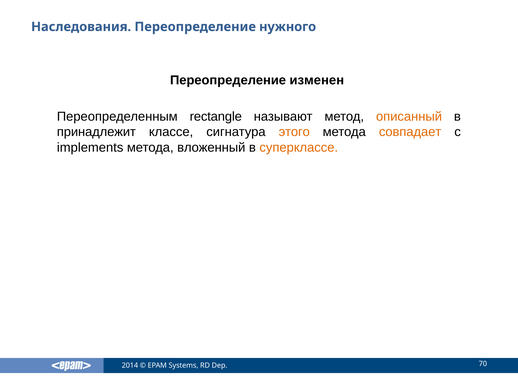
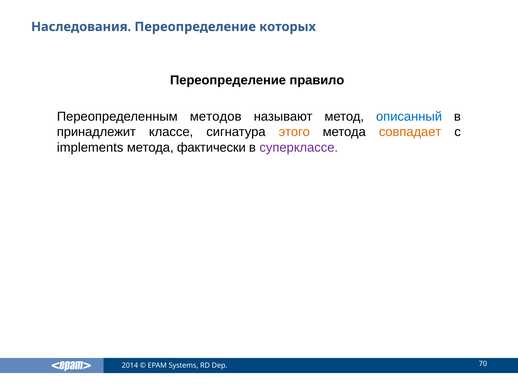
нужного: нужного -> которых
изменен: изменен -> правило
rectangle: rectangle -> методов
описанный colour: orange -> blue
вложенный: вложенный -> фактически
суперклассе colour: orange -> purple
